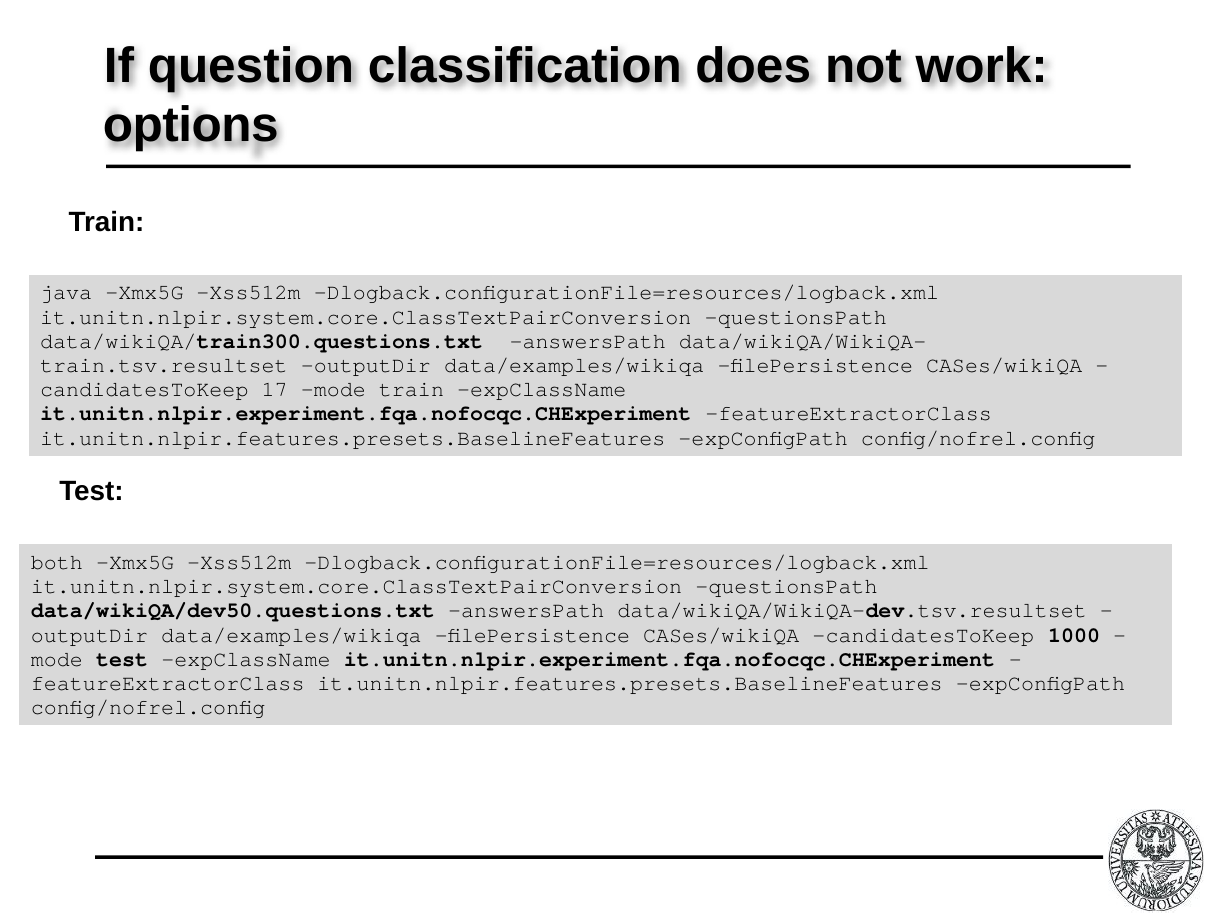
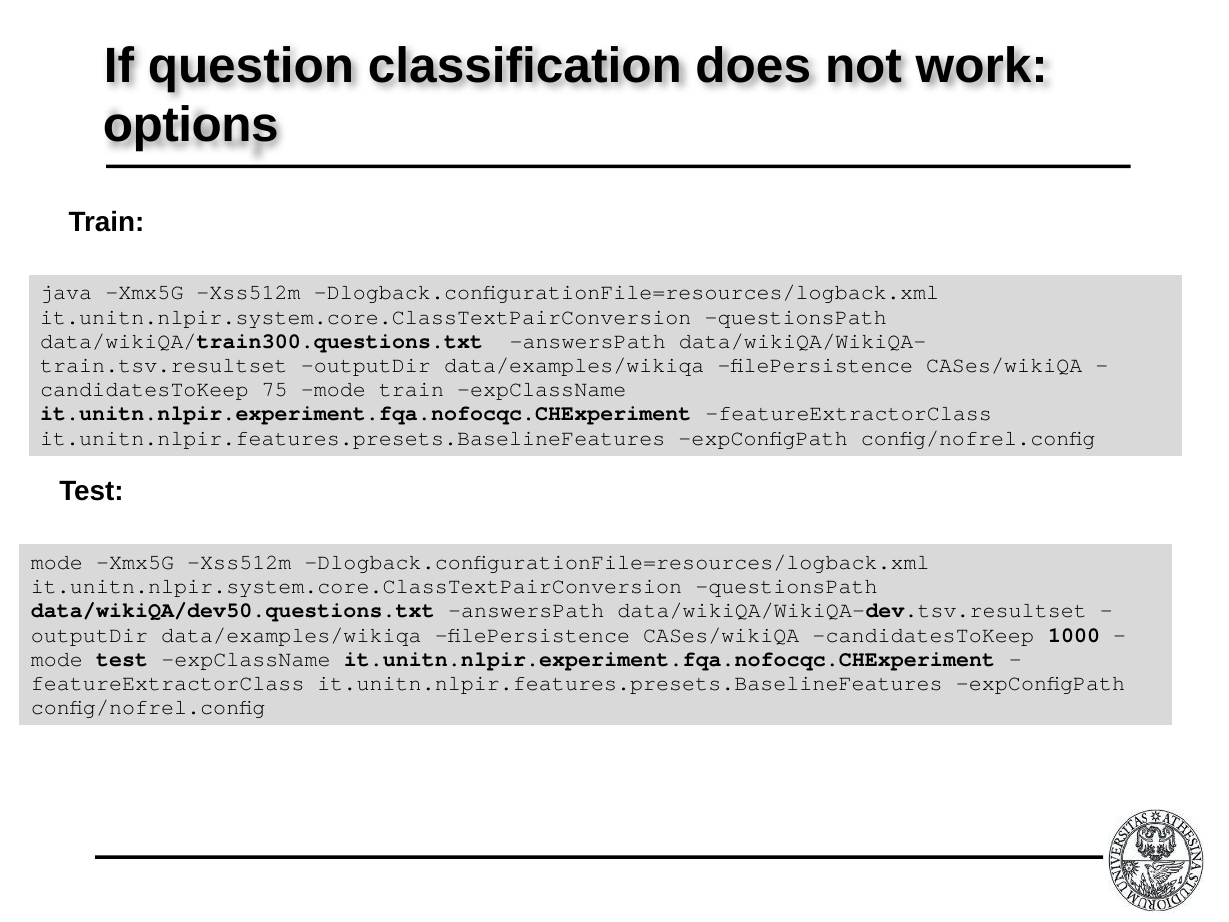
17: 17 -> 75
both at (57, 562): both -> mode
